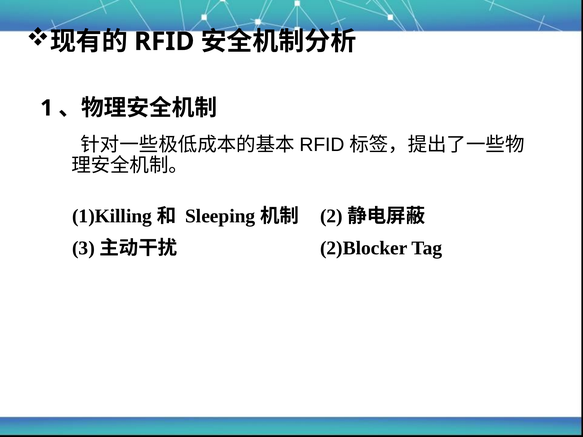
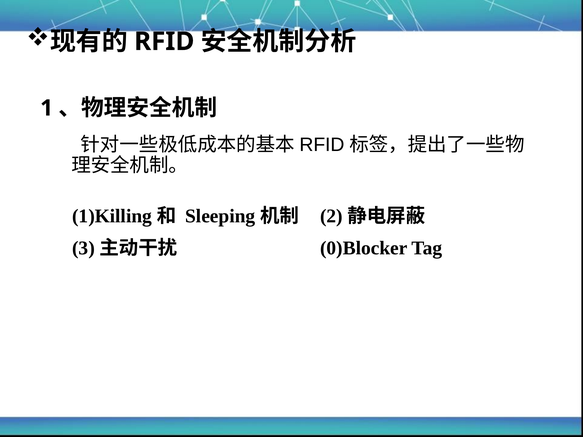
2)Blocker: 2)Blocker -> 0)Blocker
